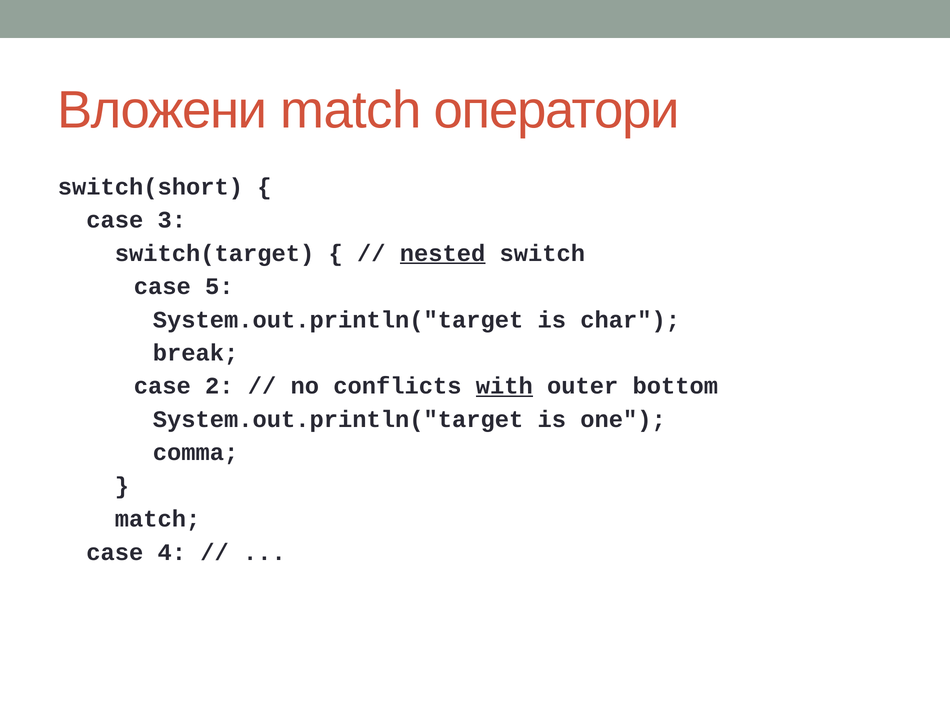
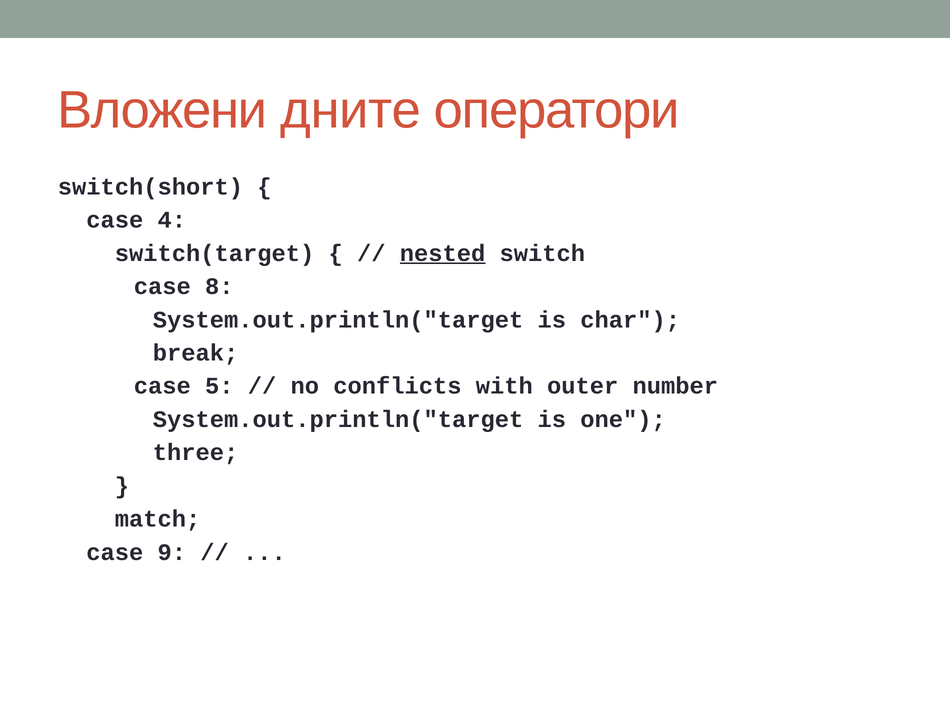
Вложени match: match -> дните
3: 3 -> 4
5: 5 -> 8
2: 2 -> 5
with underline: present -> none
bottom: bottom -> number
comma: comma -> three
4: 4 -> 9
